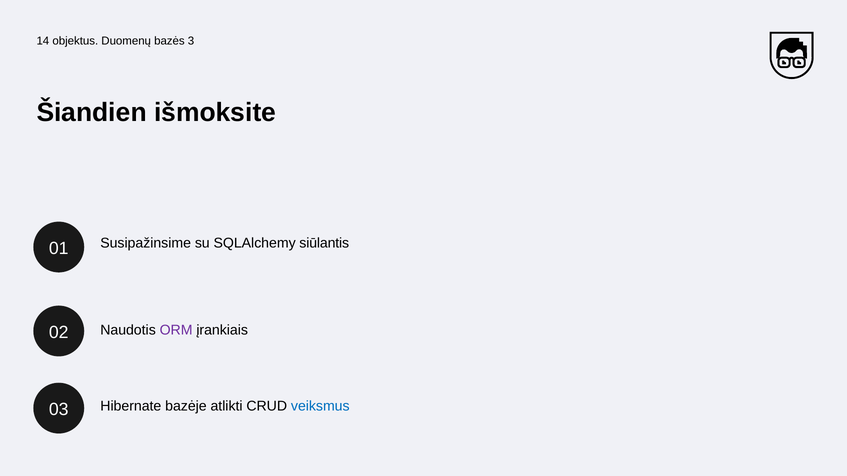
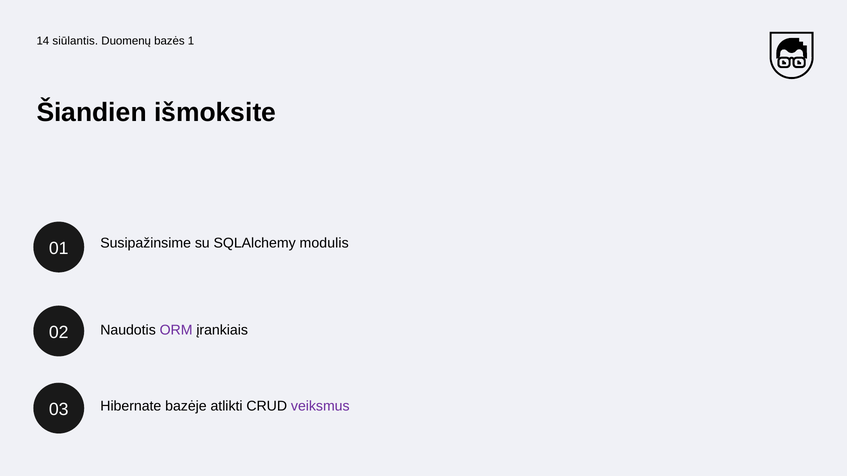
objektus: objektus -> siūlantis
3: 3 -> 1
siūlantis: siūlantis -> modulis
veiksmus colour: blue -> purple
